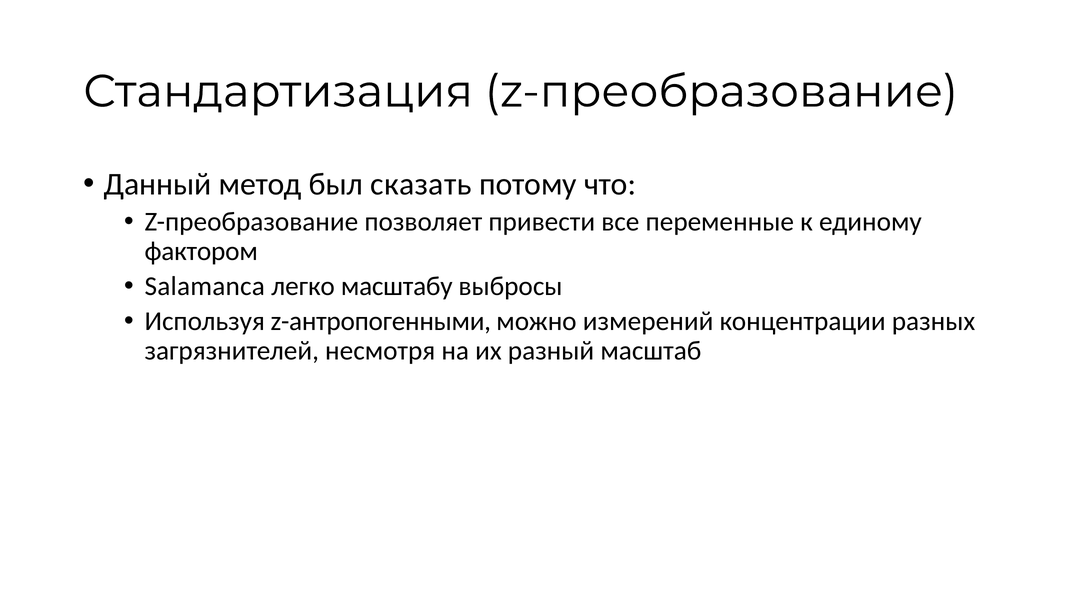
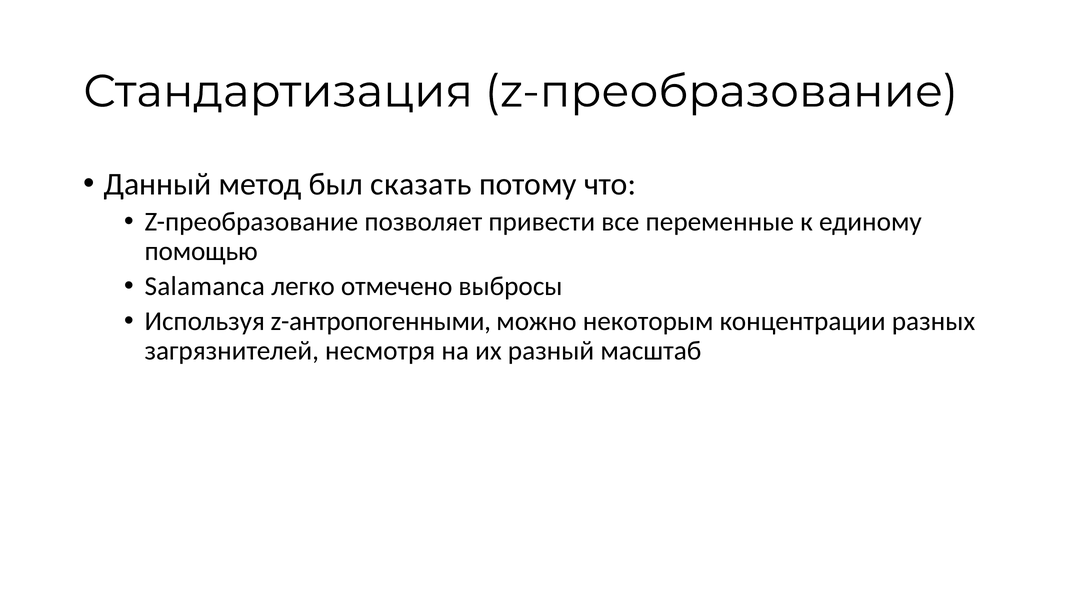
фактором: фактором -> помощью
масштабу: масштабу -> отмечено
измерений: измерений -> некоторым
